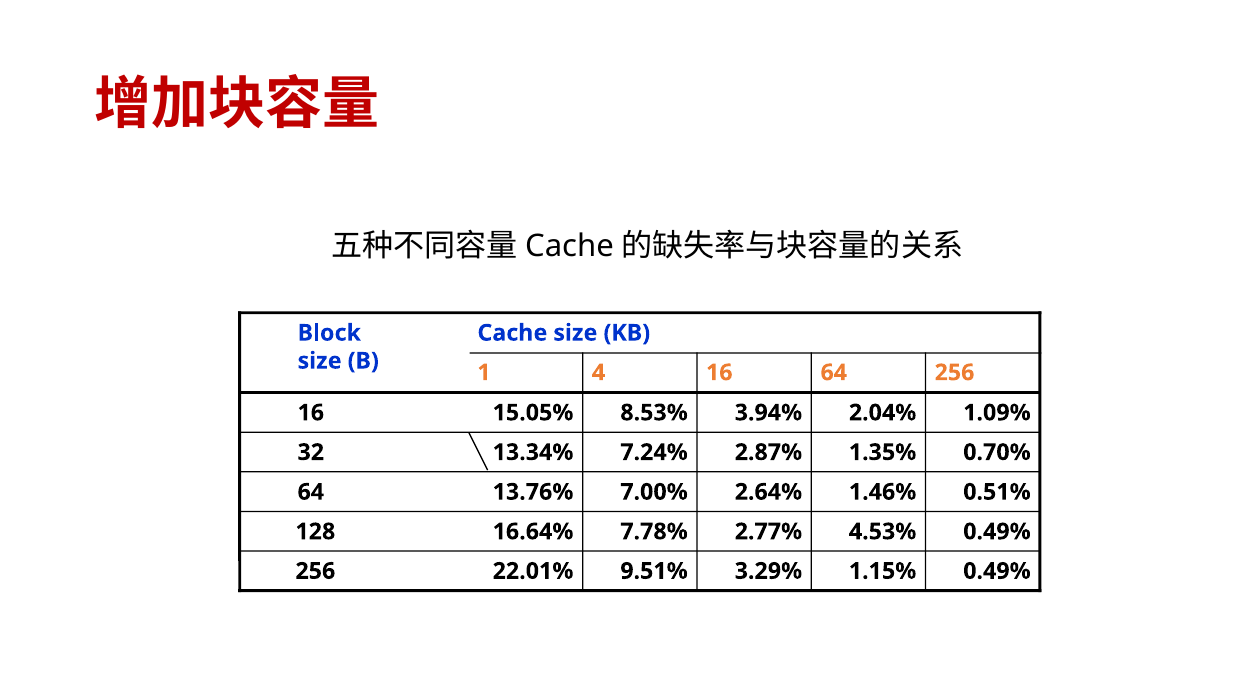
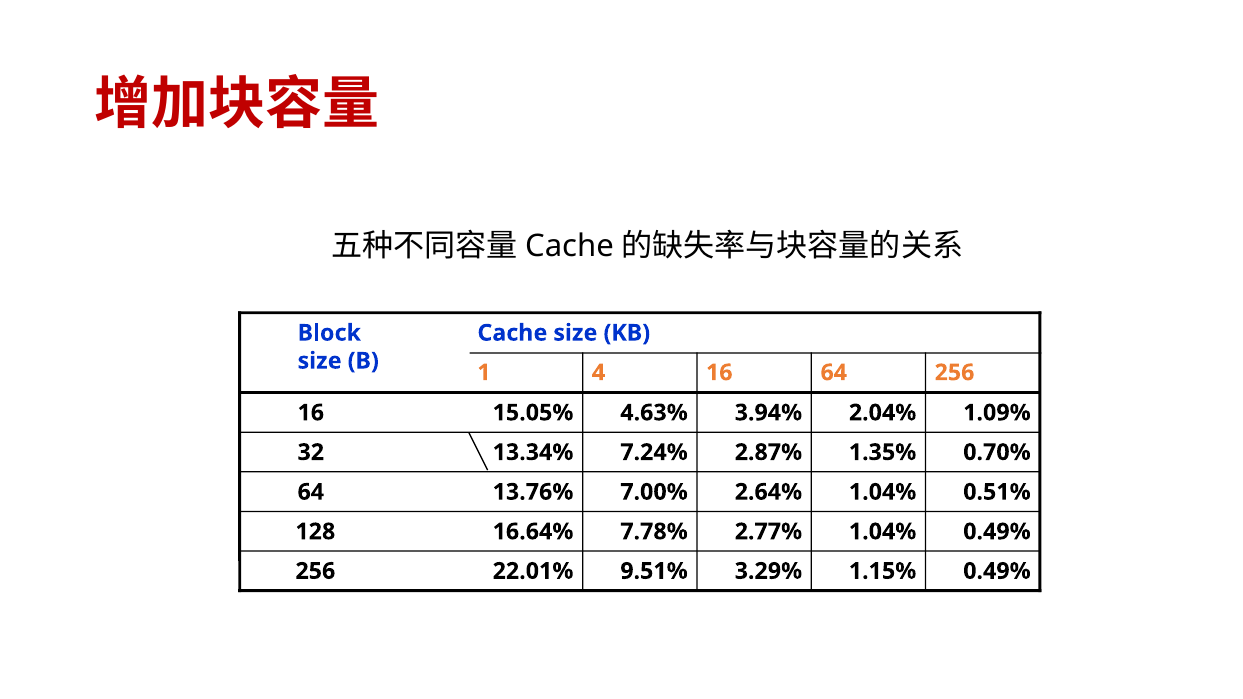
8.53%: 8.53% -> 4.63%
1.46% at (883, 492): 1.46% -> 1.04%
4.53% at (883, 532): 4.53% -> 1.04%
